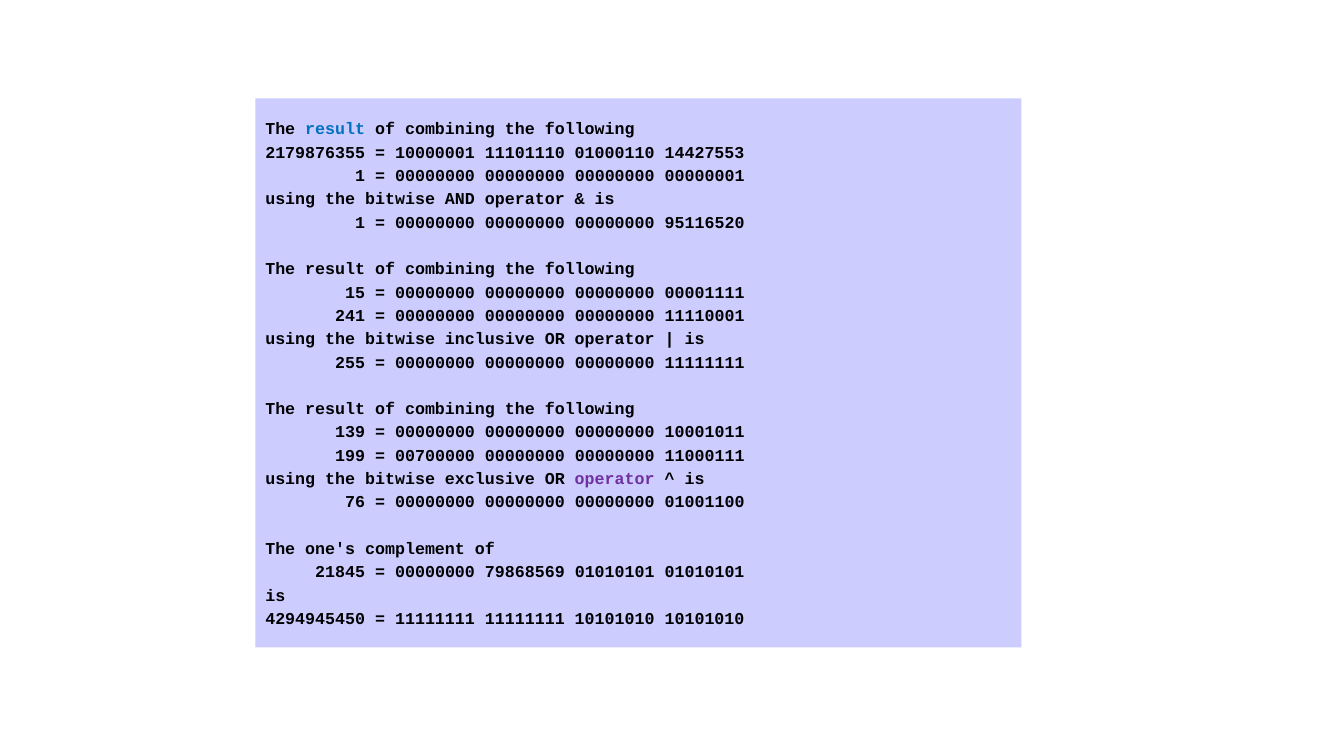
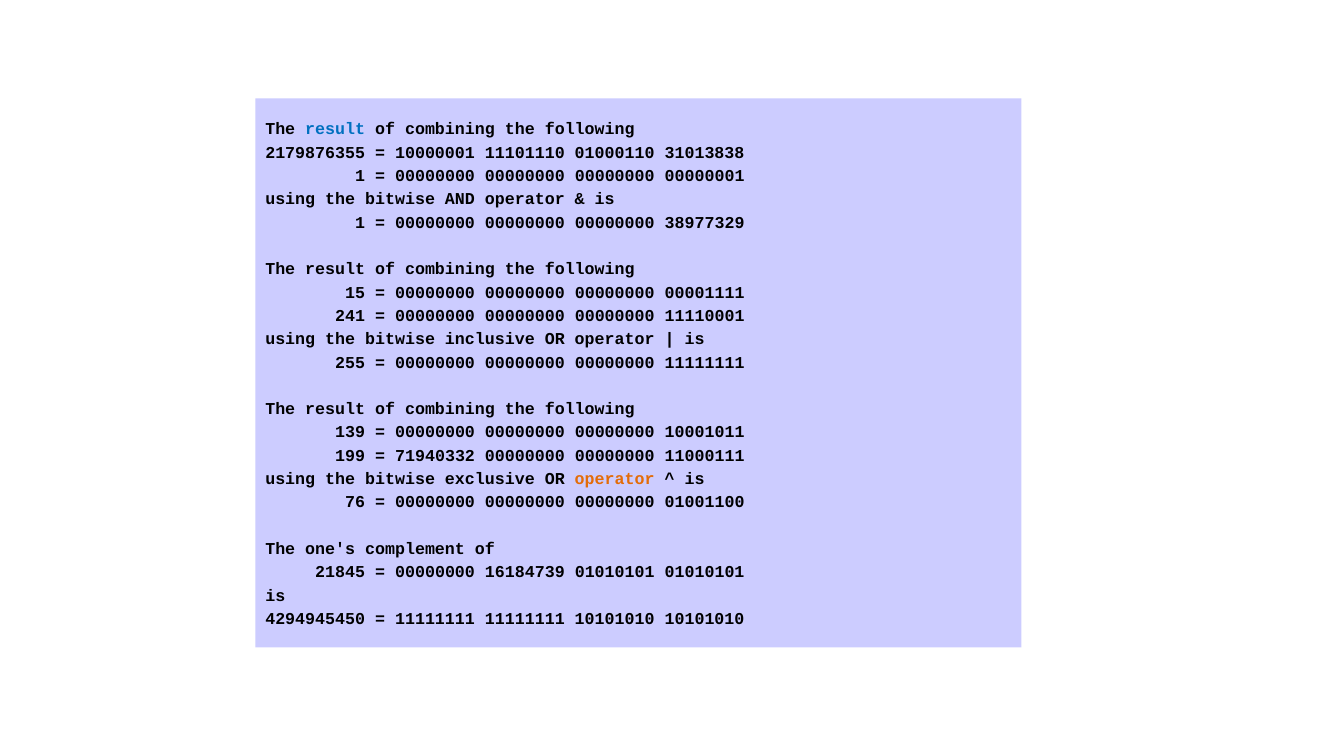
14427553: 14427553 -> 31013838
95116520: 95116520 -> 38977329
00700000: 00700000 -> 71940332
operator at (615, 479) colour: purple -> orange
79868569: 79868569 -> 16184739
